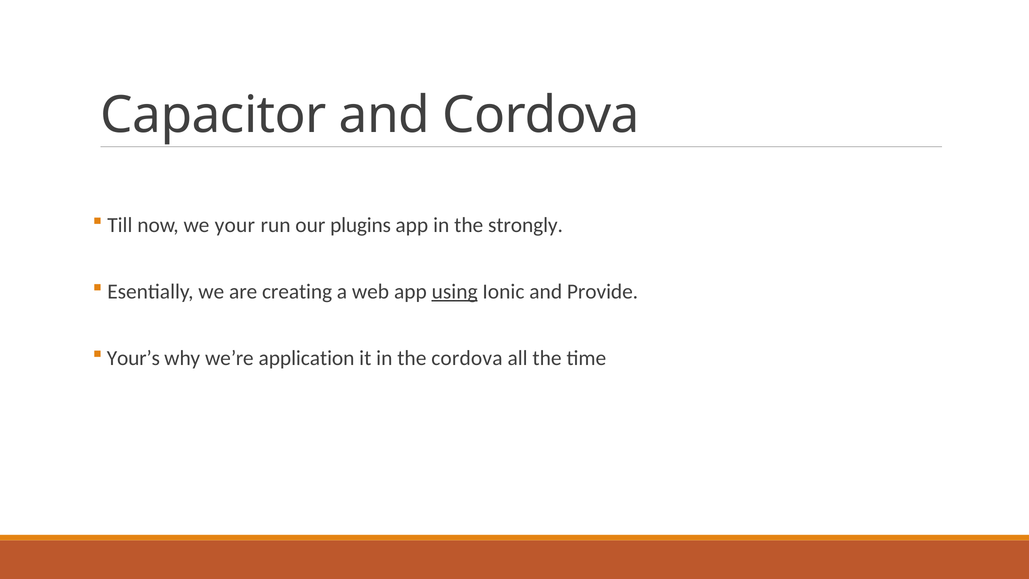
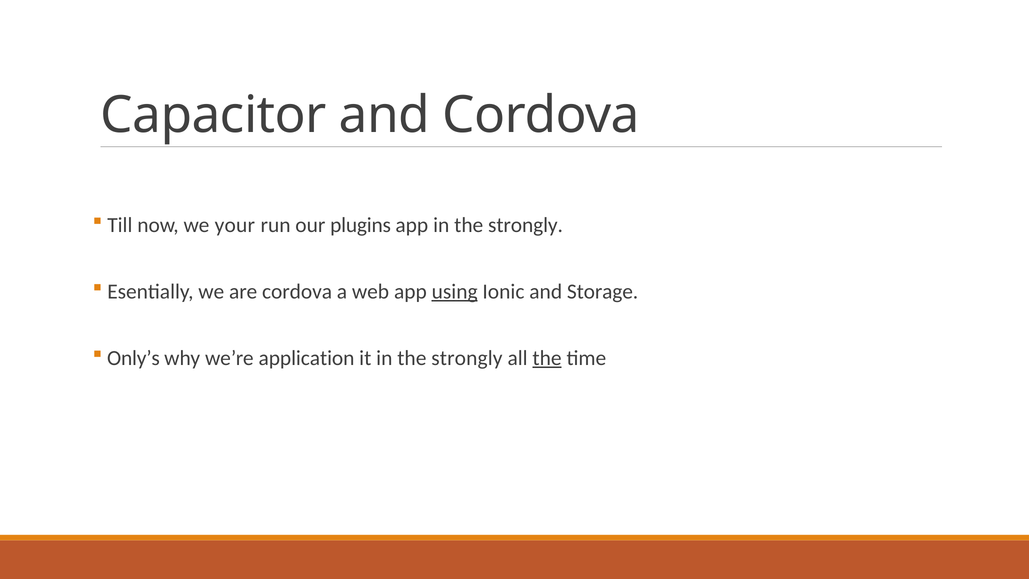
are creating: creating -> cordova
Provide: Provide -> Storage
Your’s: Your’s -> Only’s
it in the cordova: cordova -> strongly
the at (547, 358) underline: none -> present
